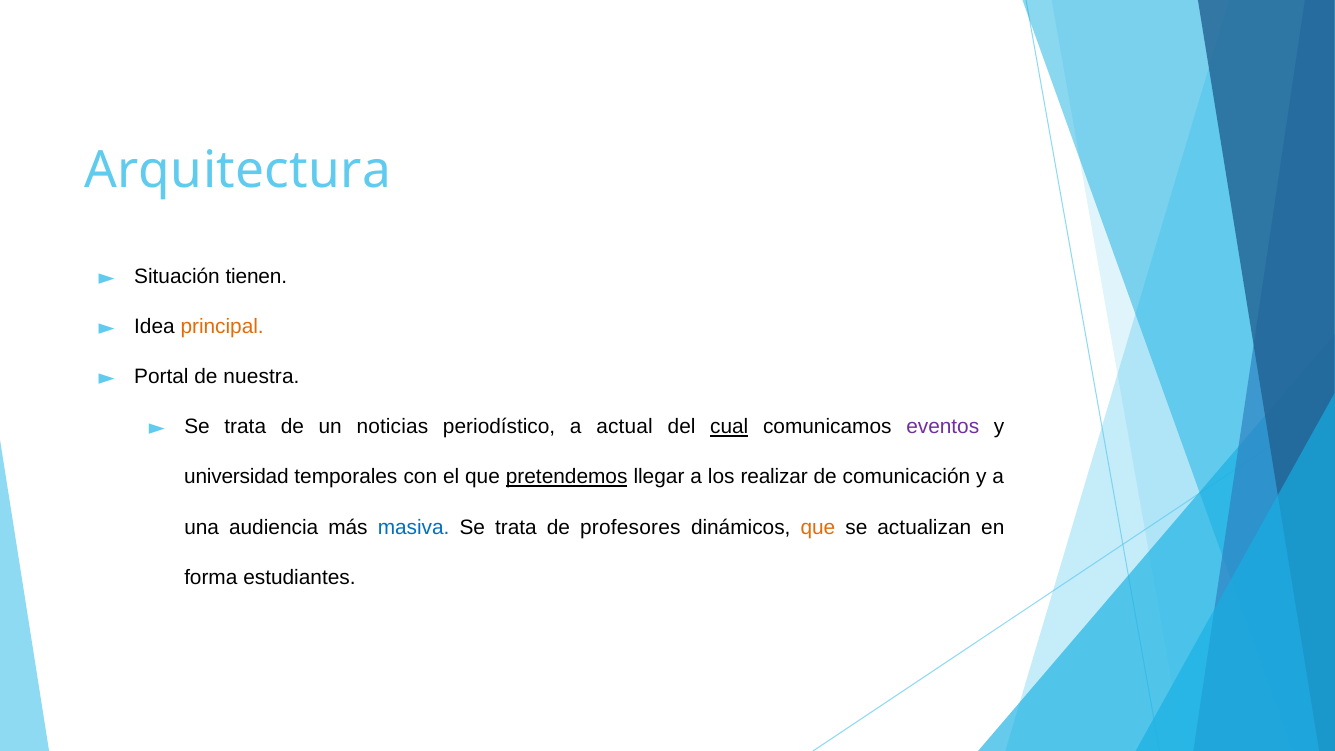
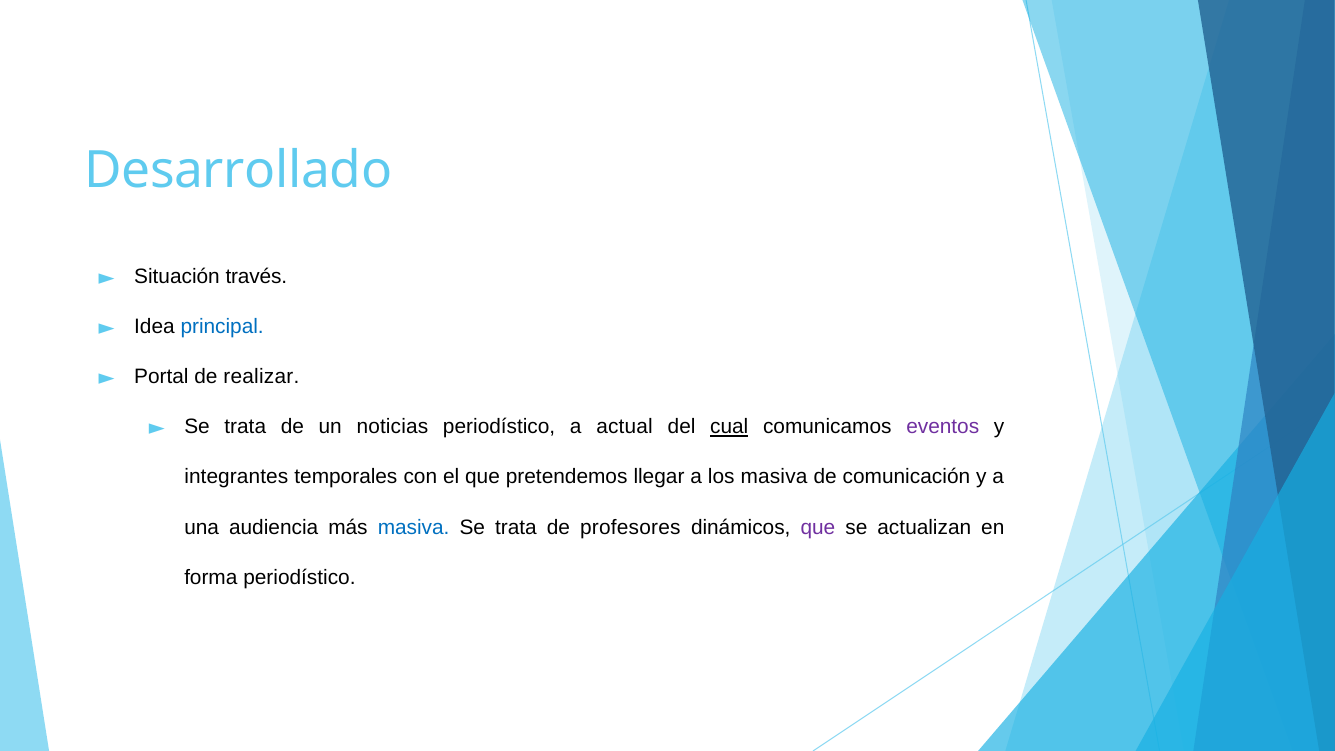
Arquitectura: Arquitectura -> Desarrollado
tienen: tienen -> través
principal colour: orange -> blue
nuestra: nuestra -> realizar
universidad: universidad -> integrantes
pretendemos underline: present -> none
los realizar: realizar -> masiva
que at (818, 527) colour: orange -> purple
forma estudiantes: estudiantes -> periodístico
